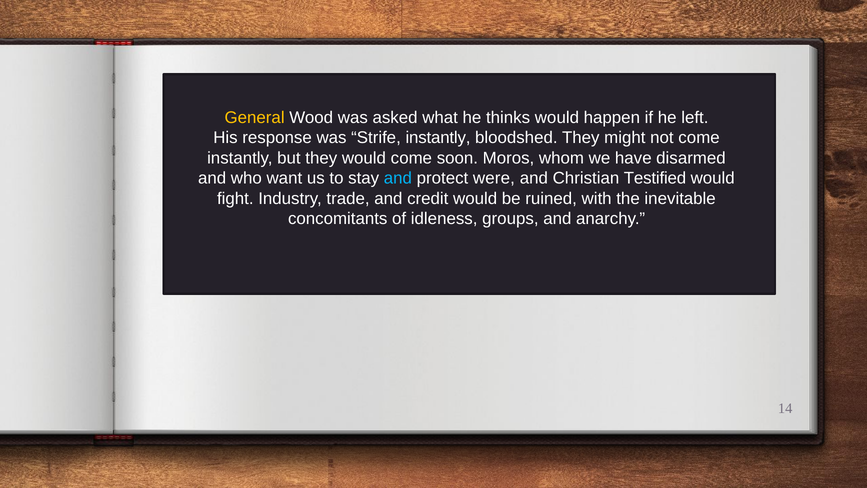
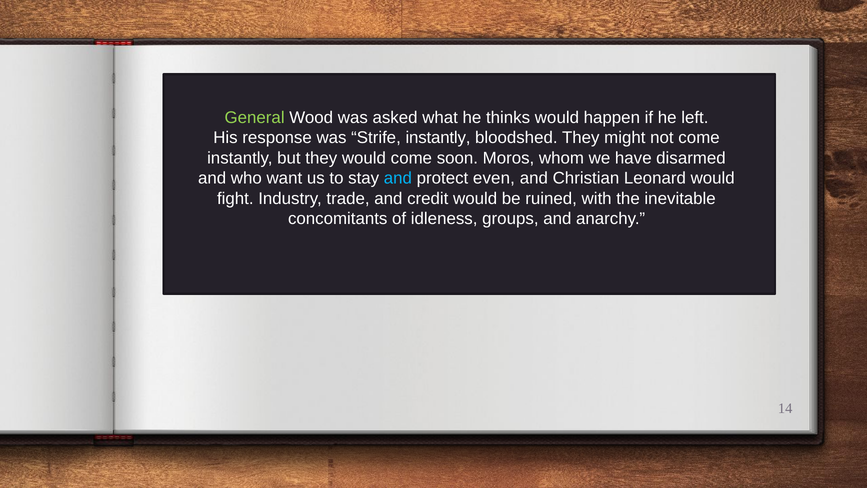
General colour: yellow -> light green
were: were -> even
Testified: Testified -> Leonard
